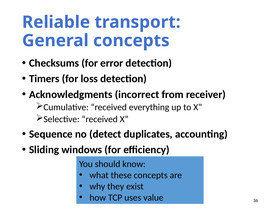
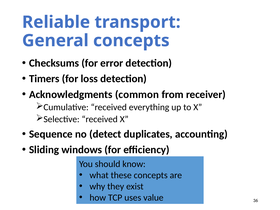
incorrect: incorrect -> common
